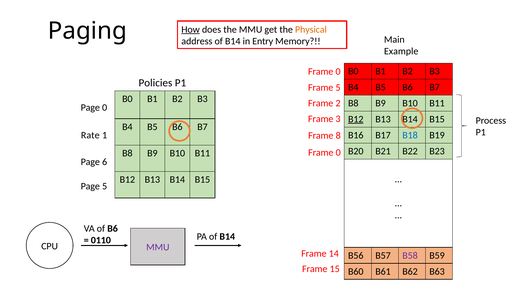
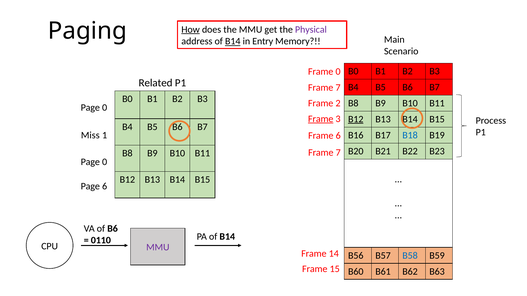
Physical colour: orange -> purple
B14 at (233, 41) underline: none -> present
Example: Example -> Scenario
Policies: Policies -> Related
5 at (338, 88): 5 -> 7
Frame at (321, 119) underline: none -> present
Rate: Rate -> Miss
Frame 8: 8 -> 6
0 at (338, 153): 0 -> 7
6 at (105, 162): 6 -> 0
Page 5: 5 -> 6
B58 colour: purple -> blue
